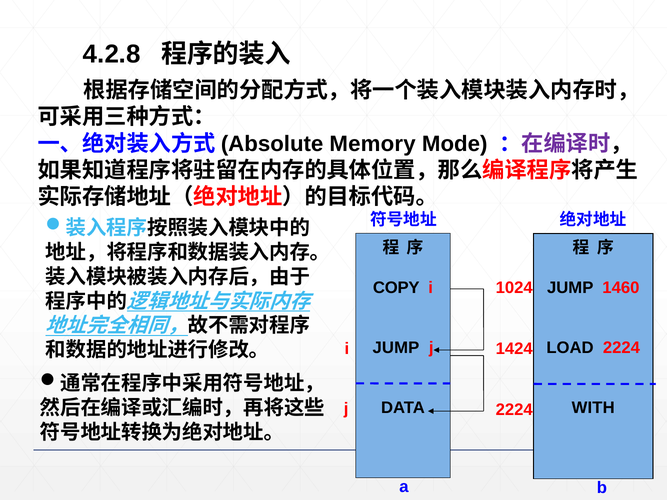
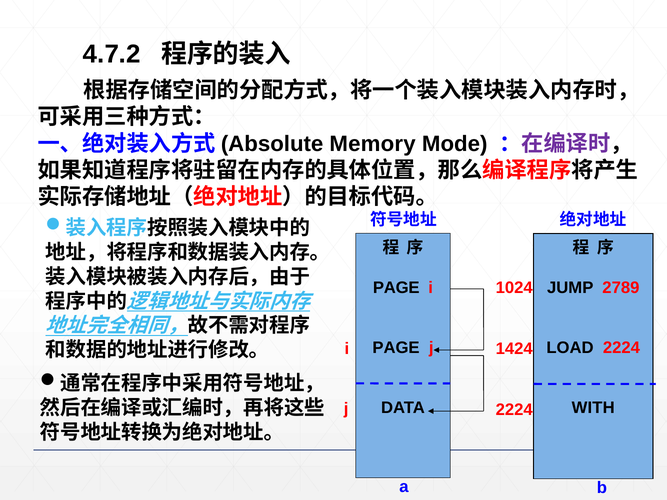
4.2.8: 4.2.8 -> 4.7.2
COPY at (396, 288): COPY -> PAGE
1460: 1460 -> 2789
JUMP at (396, 348): JUMP -> PAGE
